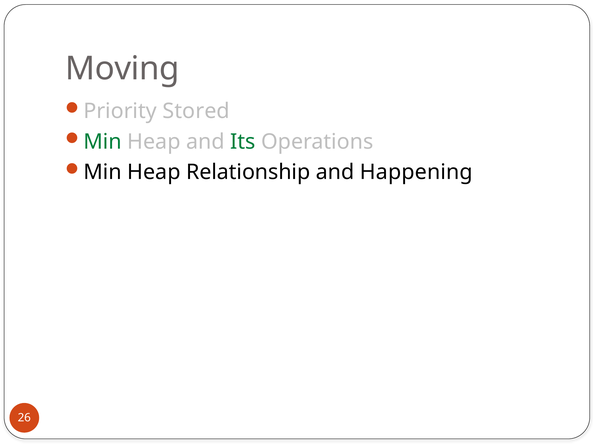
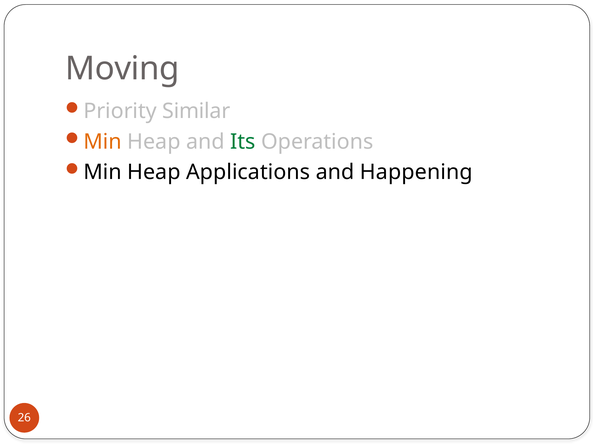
Stored: Stored -> Similar
Min at (103, 142) colour: green -> orange
Relationship: Relationship -> Applications
